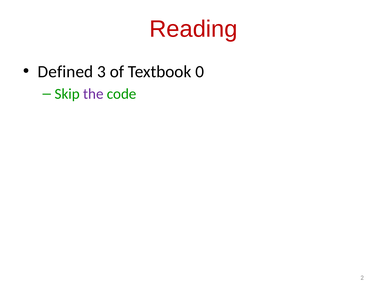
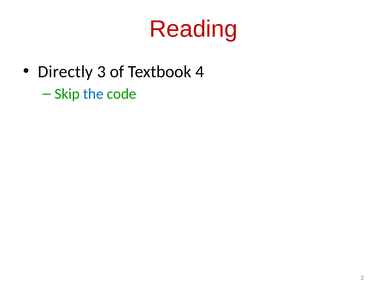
Defined: Defined -> Directly
0: 0 -> 4
the colour: purple -> blue
